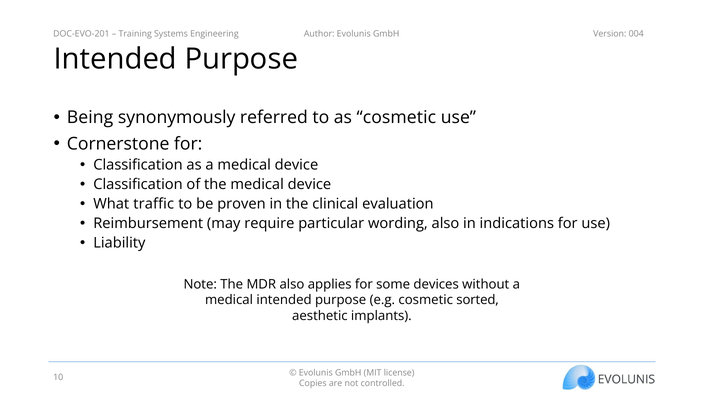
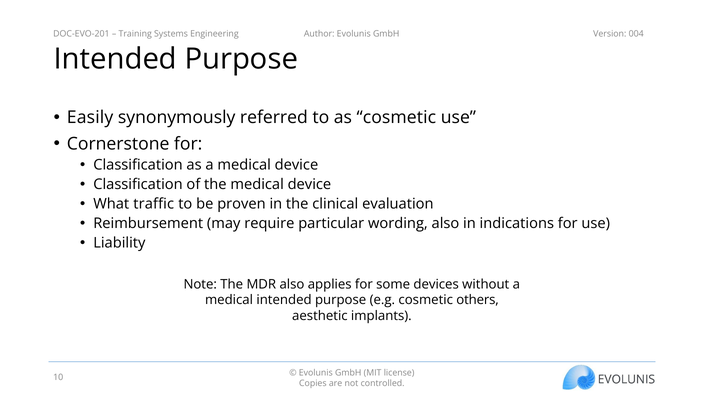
Being: Being -> Easily
sorted: sorted -> others
